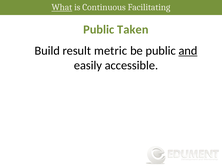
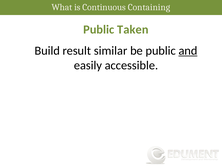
What underline: present -> none
Facilitating: Facilitating -> Containing
metric: metric -> similar
